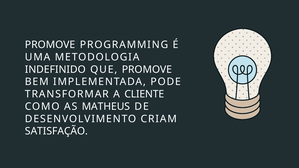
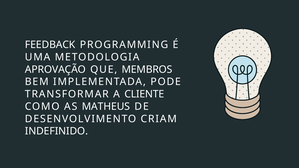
PROMOVE at (50, 45): PROMOVE -> FEEDBACK
INDEFINIDO: INDEFINIDO -> APROVAÇÃO
QUE PROMOVE: PROMOVE -> MEMBROS
SATISFAÇÃO: SATISFAÇÃO -> INDEFINIDO
